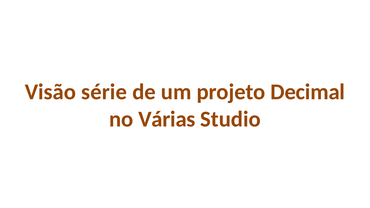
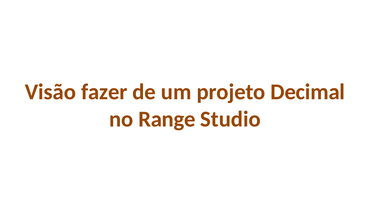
série: série -> fazer
Várias: Várias -> Range
